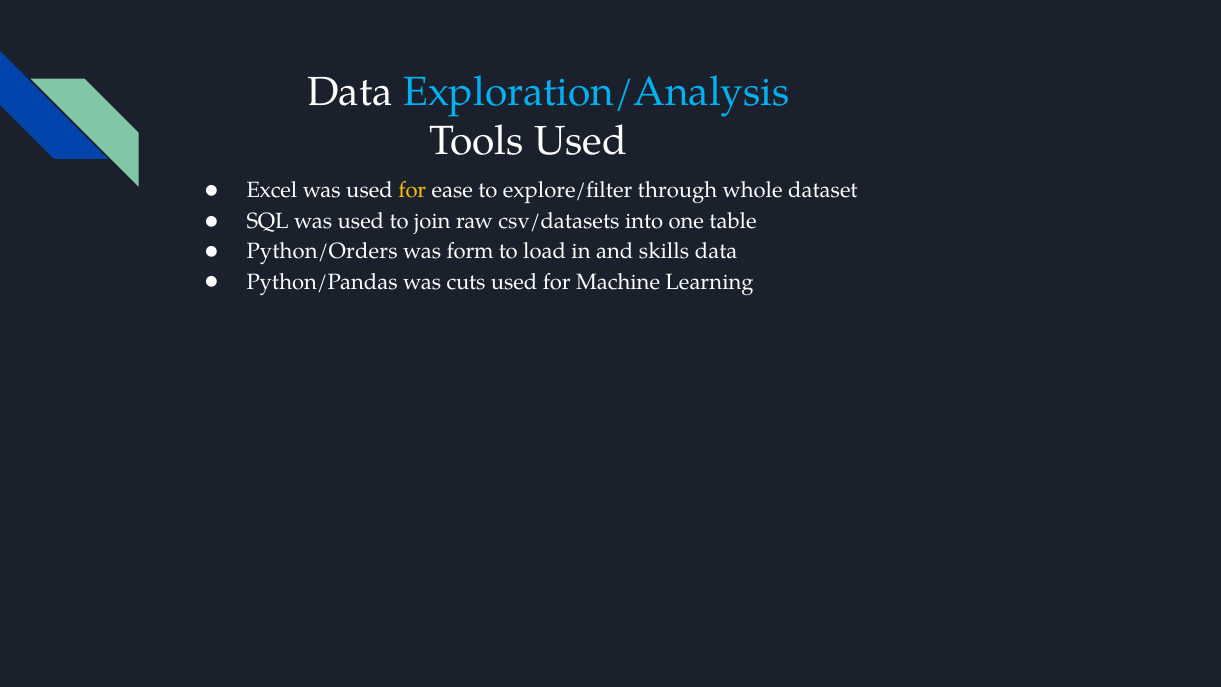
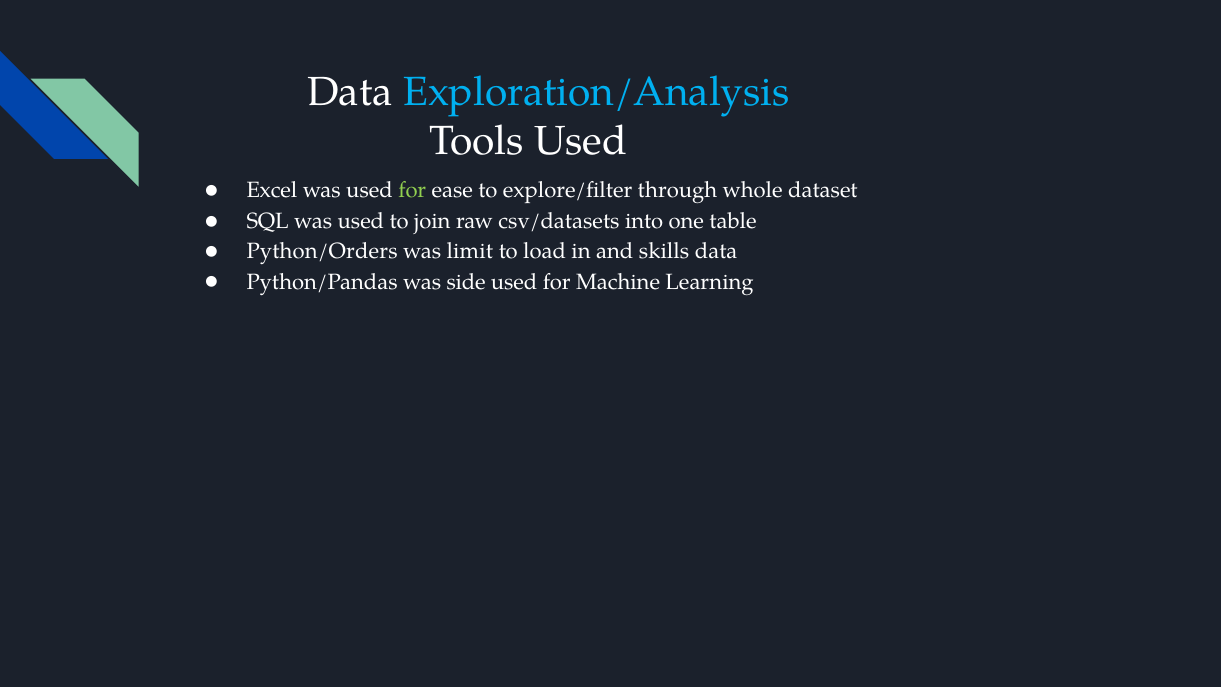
for at (412, 191) colour: yellow -> light green
form: form -> limit
cuts: cuts -> side
